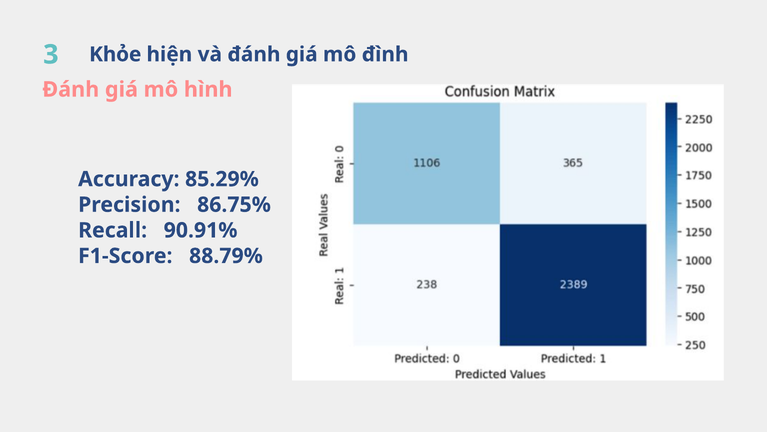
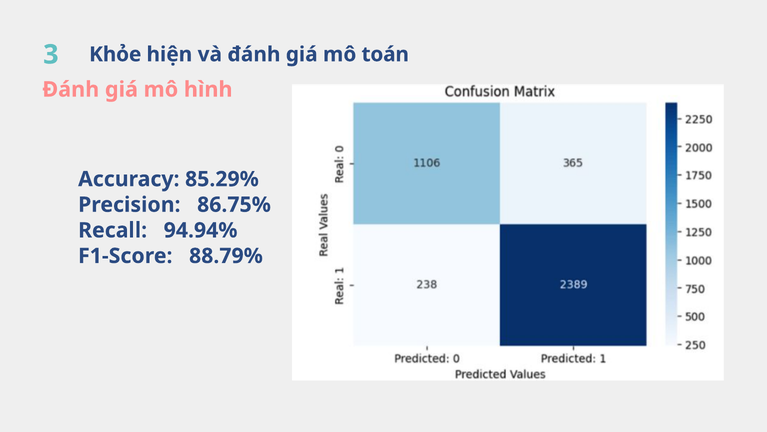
đình: đình -> toán
90.91%: 90.91% -> 94.94%
